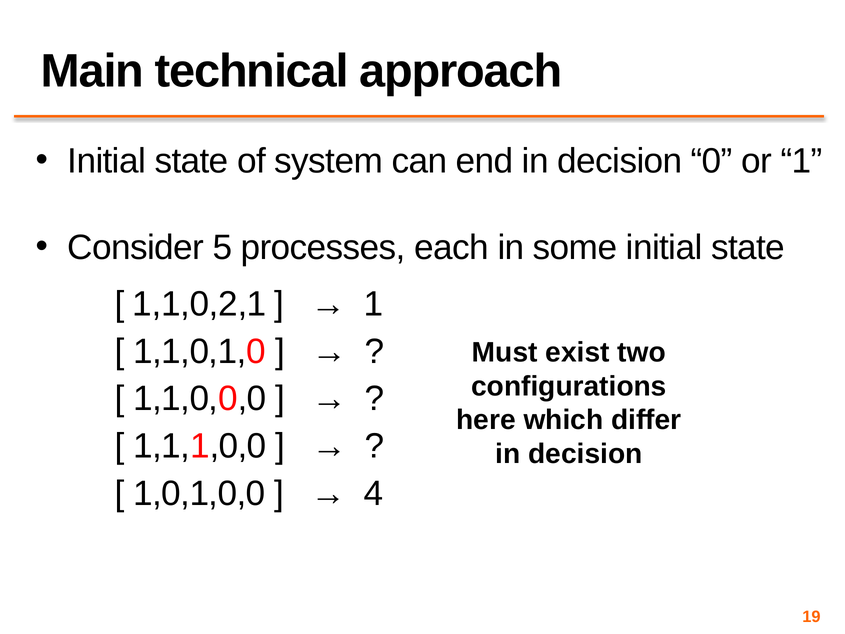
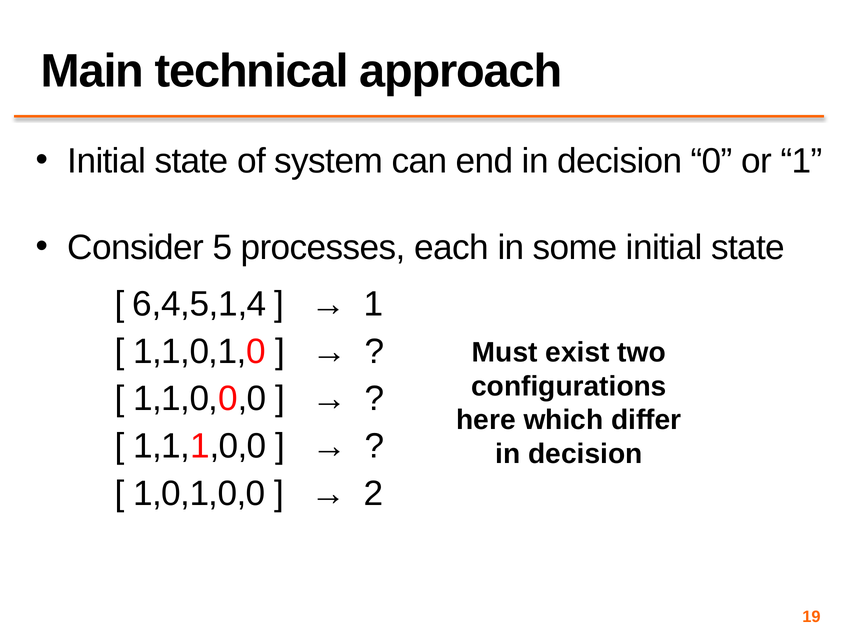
1,1,0,2,1: 1,1,0,2,1 -> 6,4,5,1,4
4: 4 -> 2
